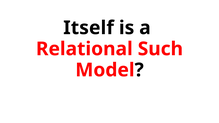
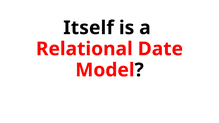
Such: Such -> Date
